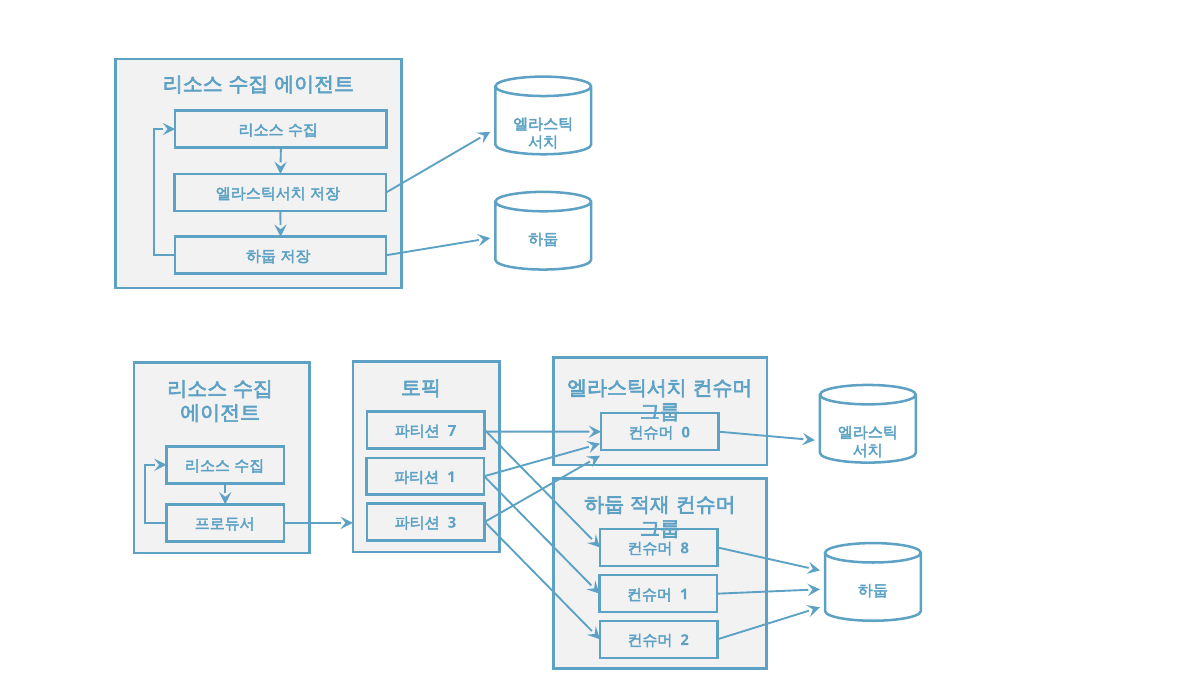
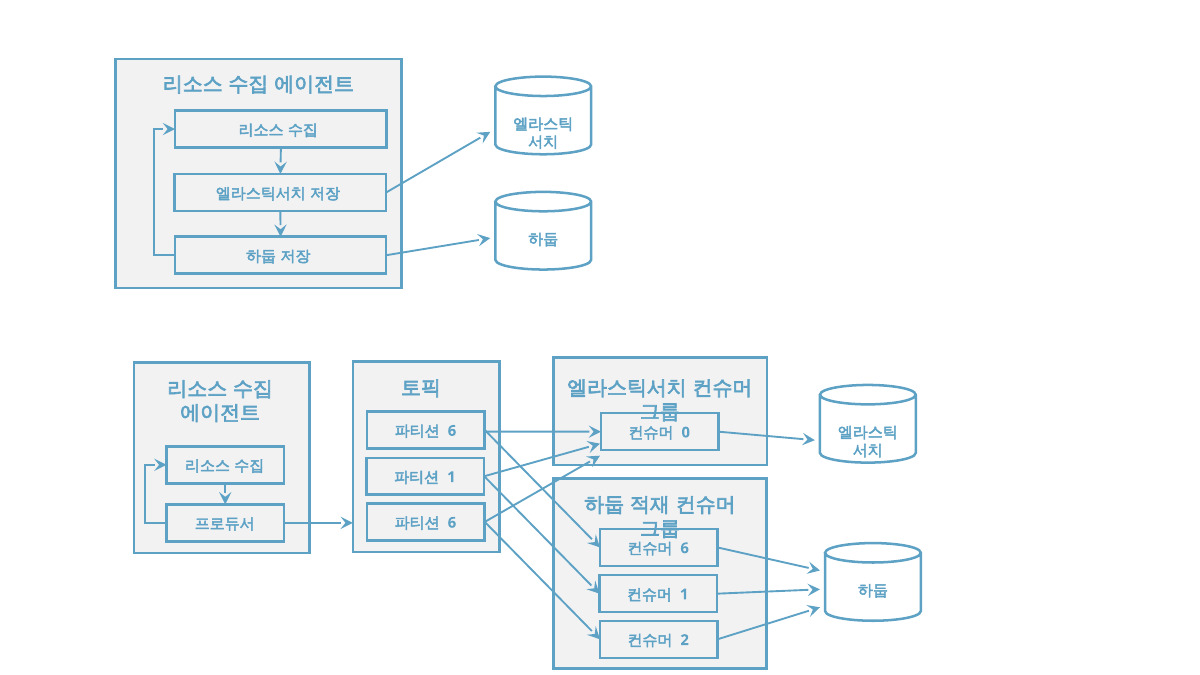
7 at (452, 431): 7 -> 6
3 at (452, 523): 3 -> 6
8 at (685, 548): 8 -> 6
